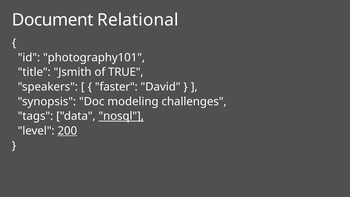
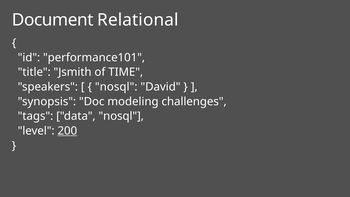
photography101: photography101 -> performance101
TRUE: TRUE -> TIME
faster at (116, 87): faster -> nosql
nosql at (121, 116) underline: present -> none
